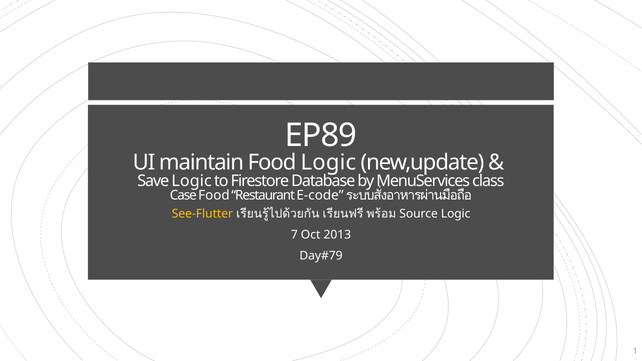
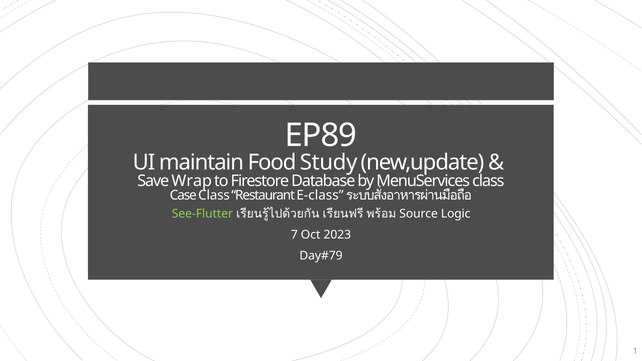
Food Logic: Logic -> Study
Save Logic: Logic -> Wrap
Case Food: Food -> Class
E-code: E-code -> E-class
See-Flutter colour: yellow -> light green
2013: 2013 -> 2023
